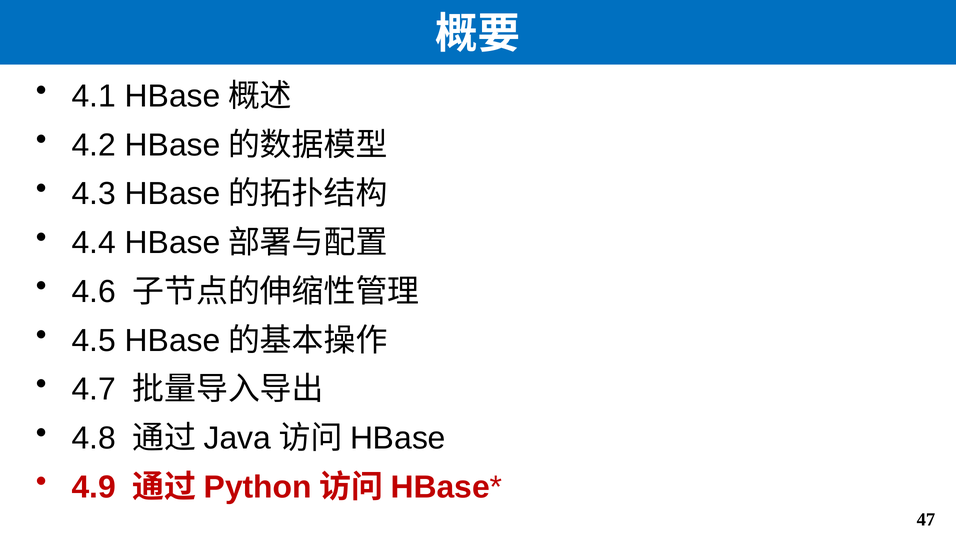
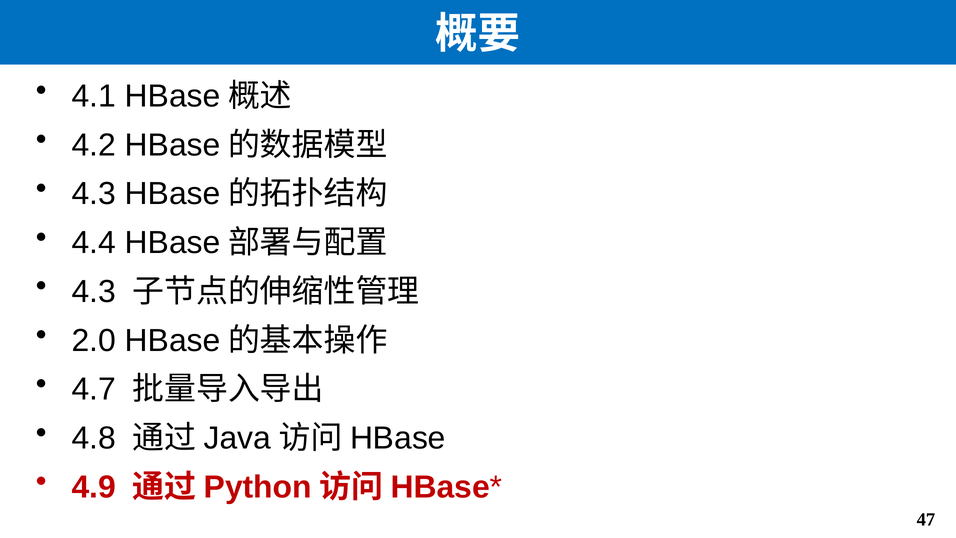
4.6 at (94, 292): 4.6 -> 4.3
4.5: 4.5 -> 2.0
